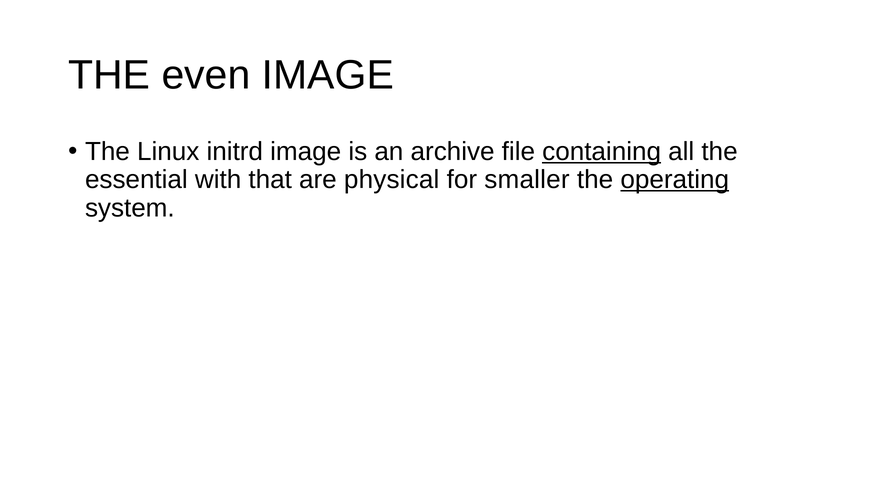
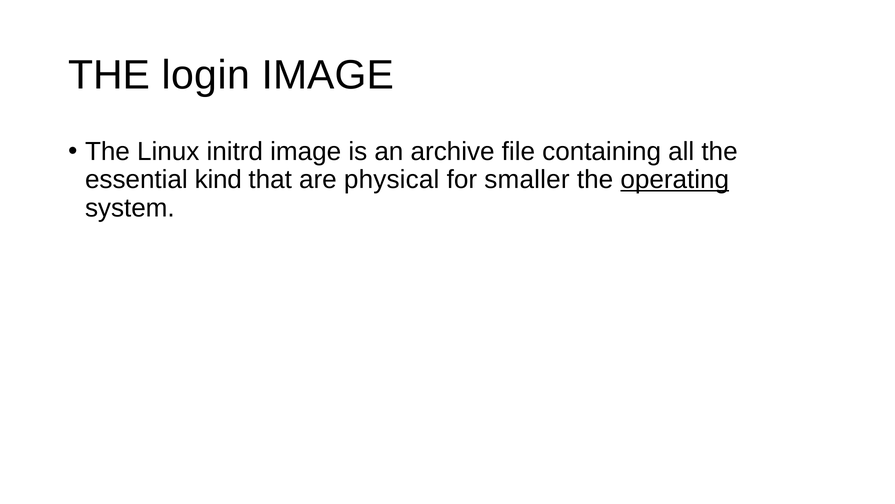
even: even -> login
containing underline: present -> none
with: with -> kind
